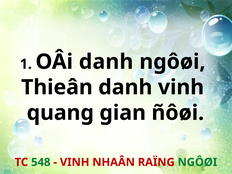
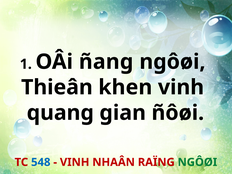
OÂi danh: danh -> ñang
Thieân danh: danh -> khen
548 colour: green -> blue
